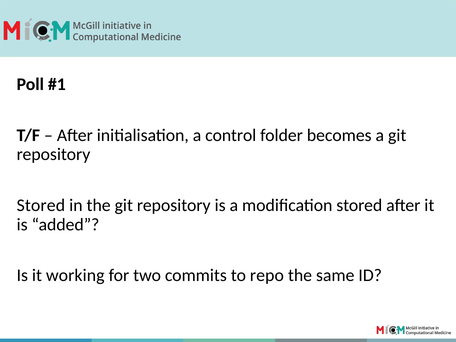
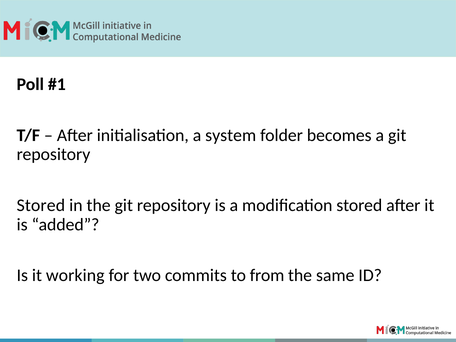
control: control -> system
repo: repo -> from
